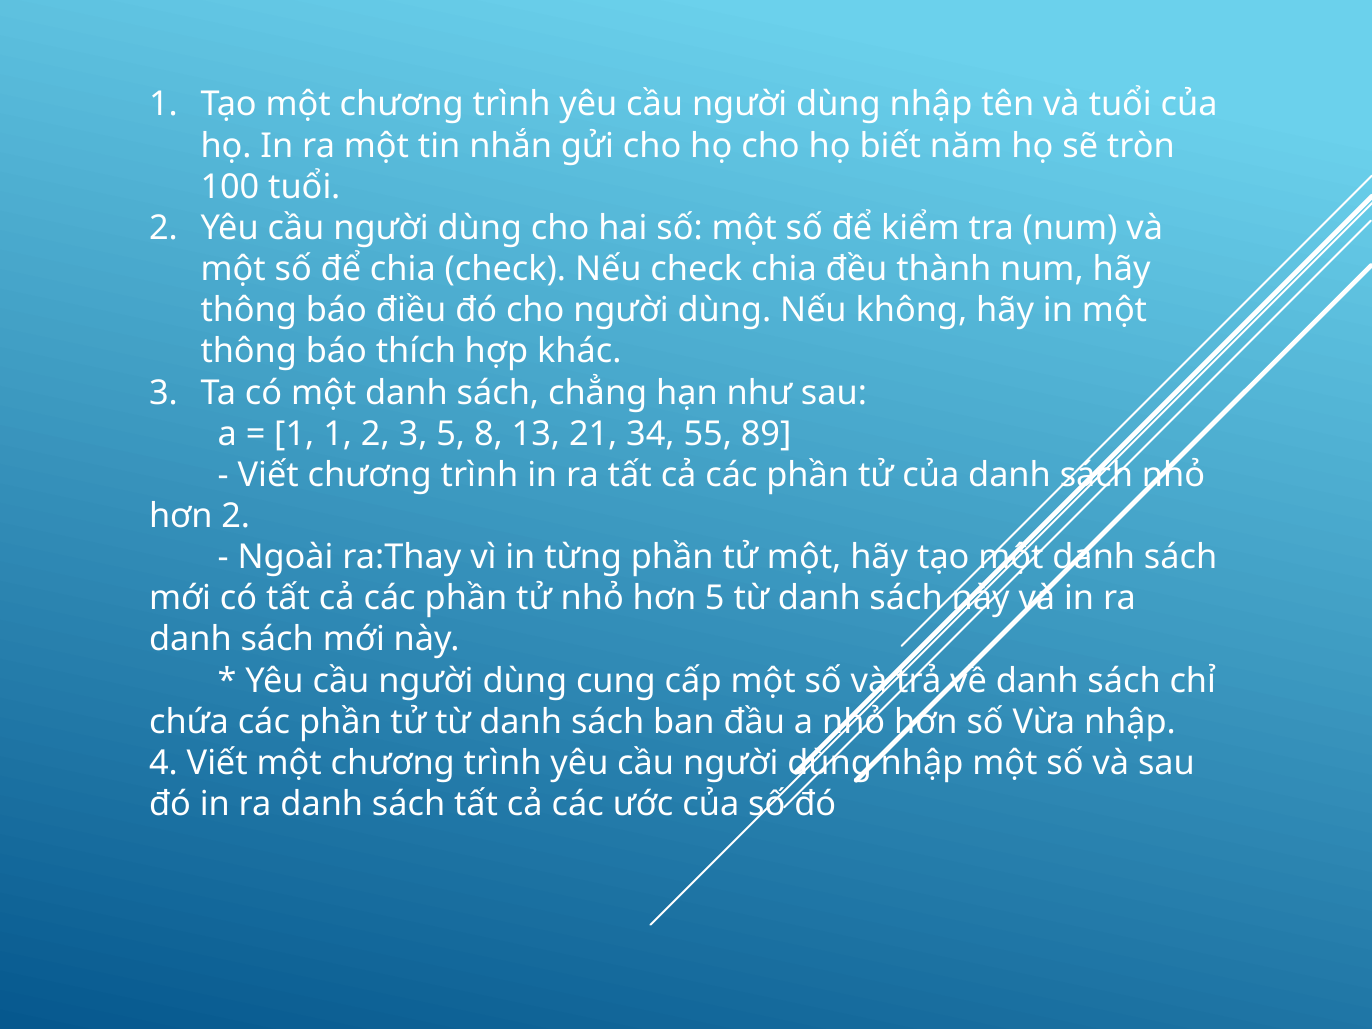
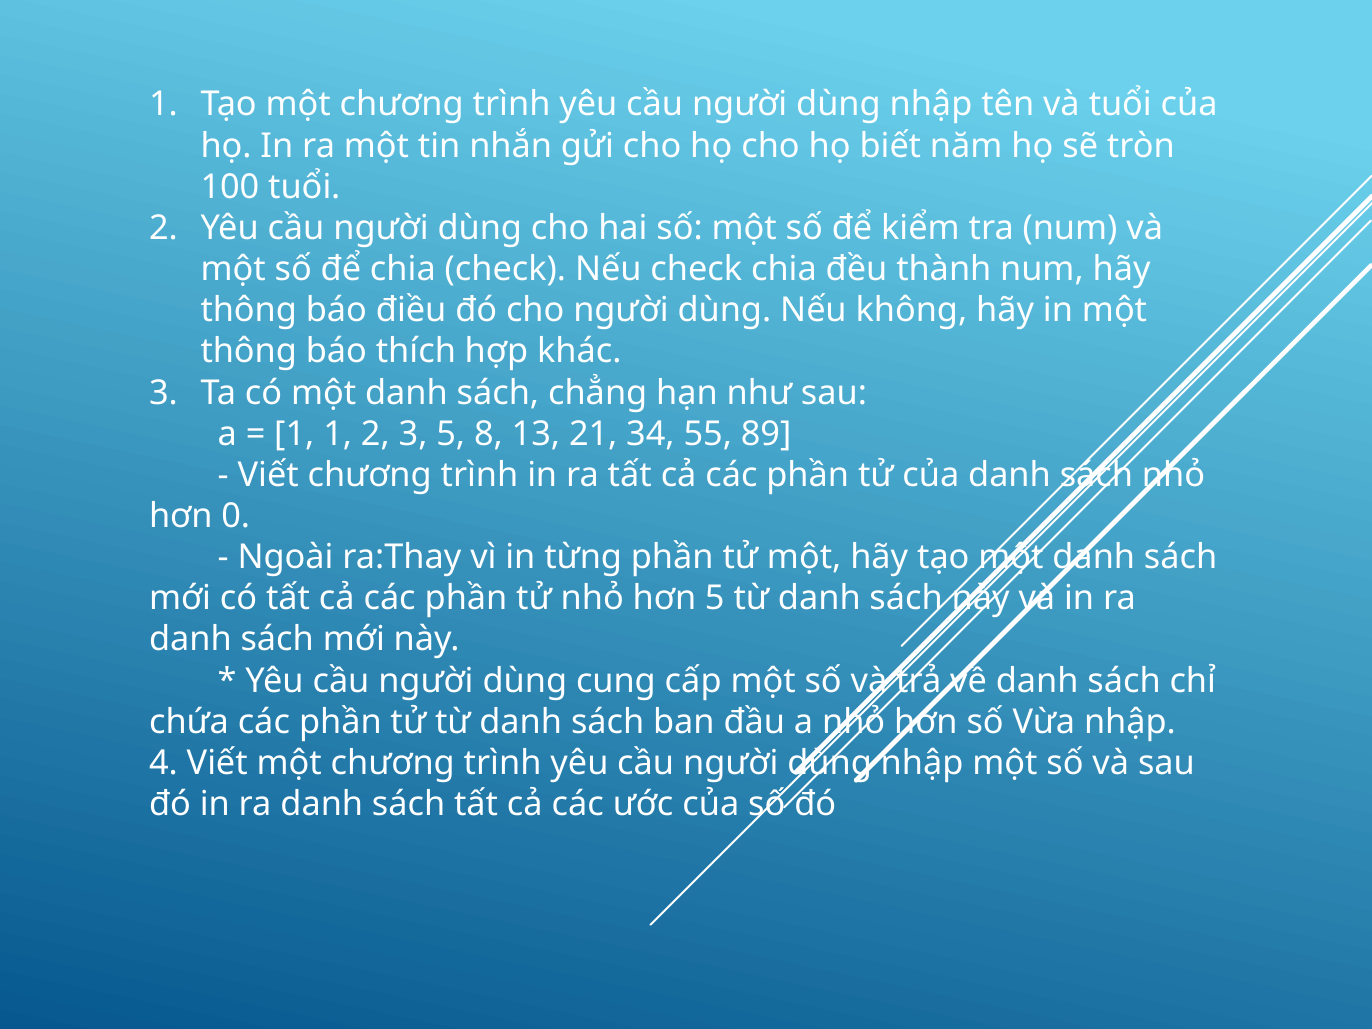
hơn 2: 2 -> 0
